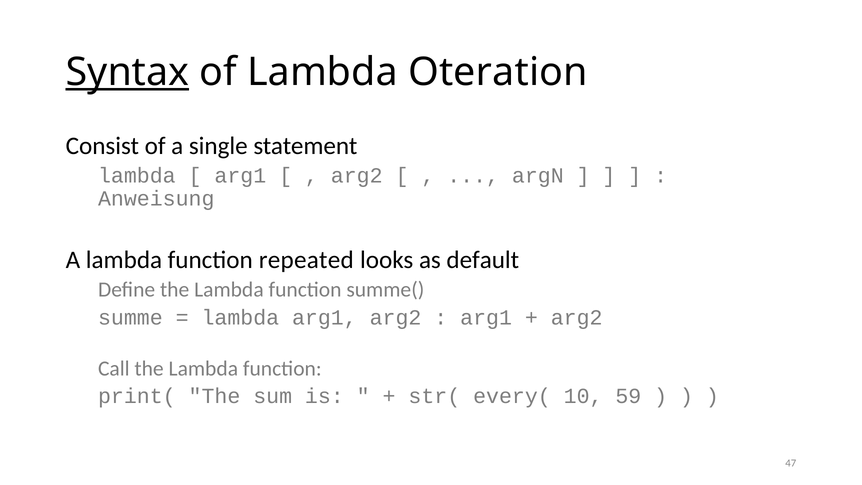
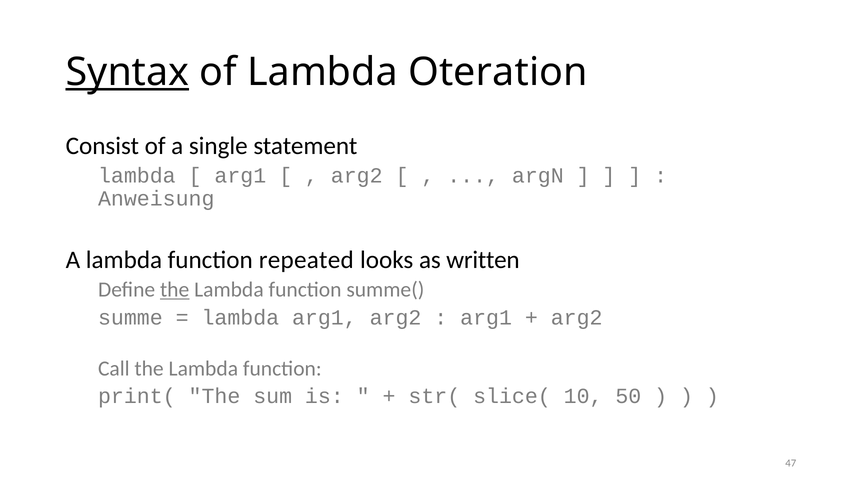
default: default -> written
the at (175, 290) underline: none -> present
every(: every( -> slice(
59: 59 -> 50
